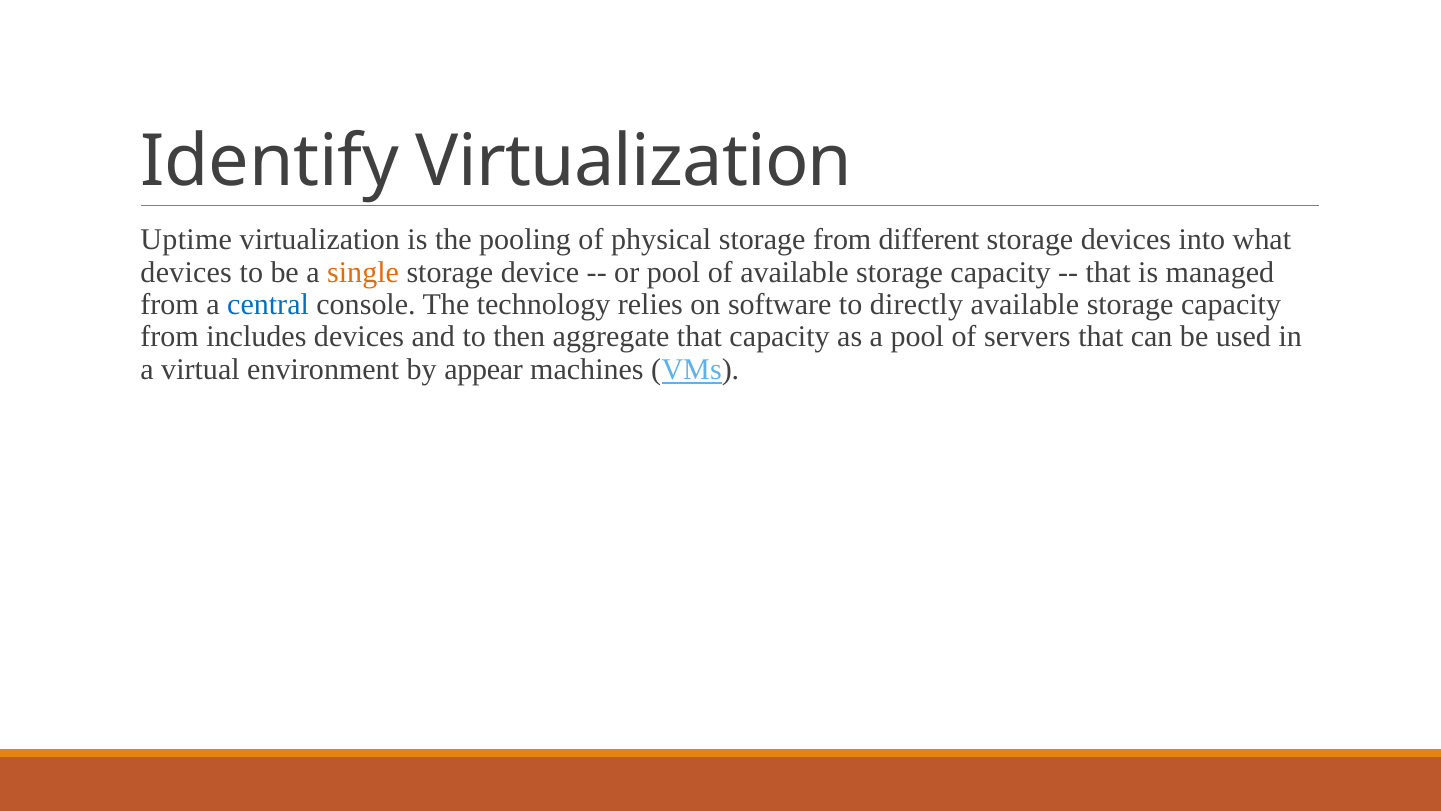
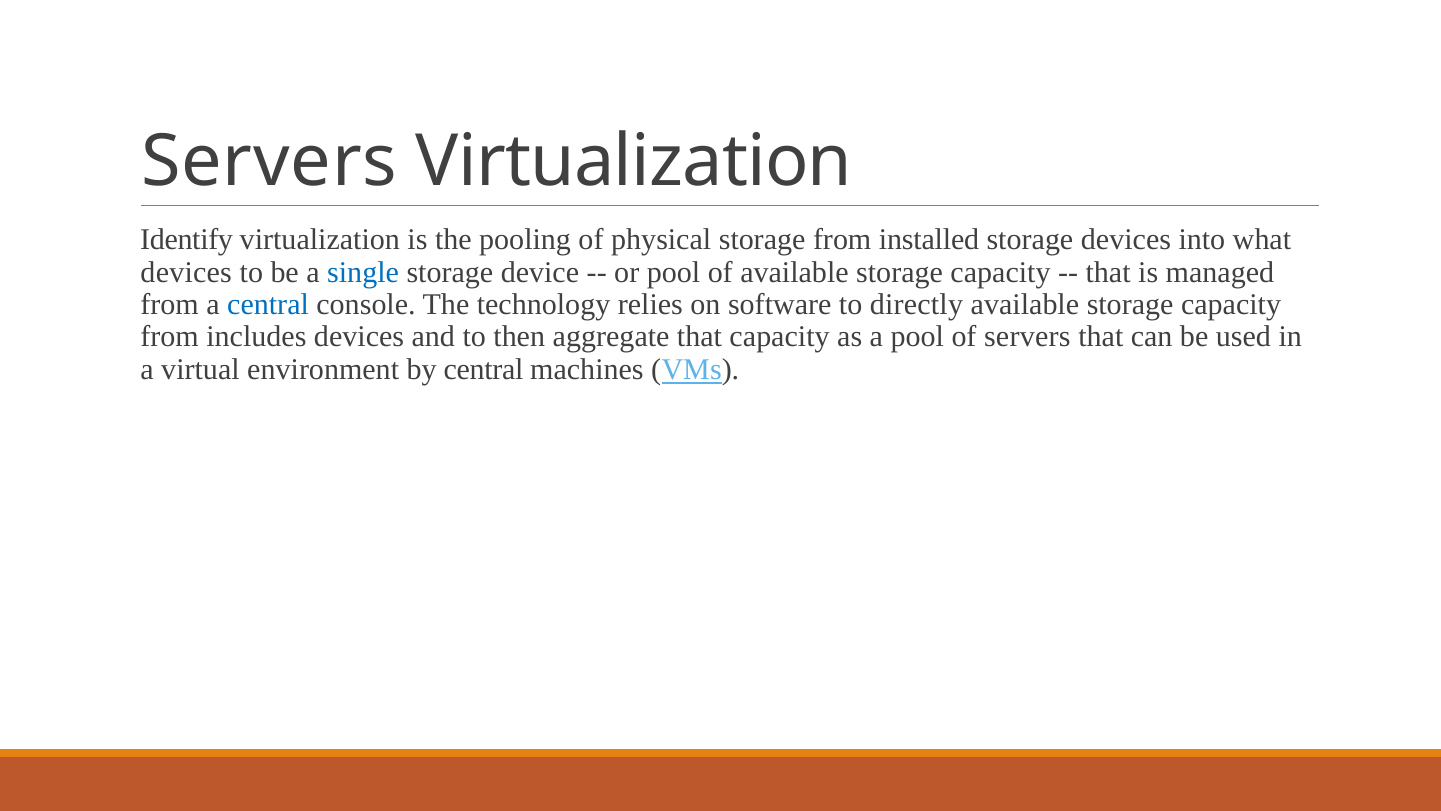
Identify at (270, 161): Identify -> Servers
Uptime: Uptime -> Identify
different: different -> installed
single colour: orange -> blue
by appear: appear -> central
